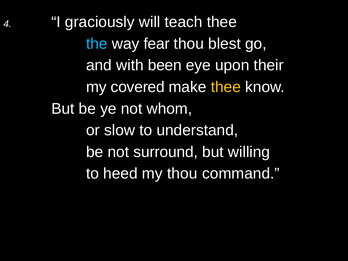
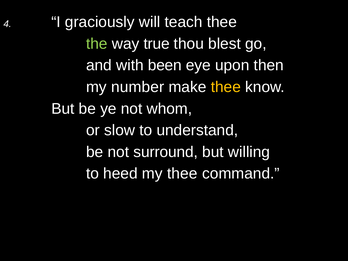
the colour: light blue -> light green
fear: fear -> true
their: their -> then
covered: covered -> number
my thou: thou -> thee
